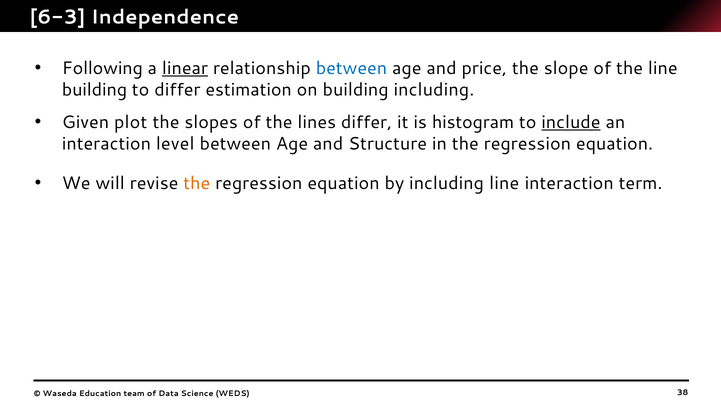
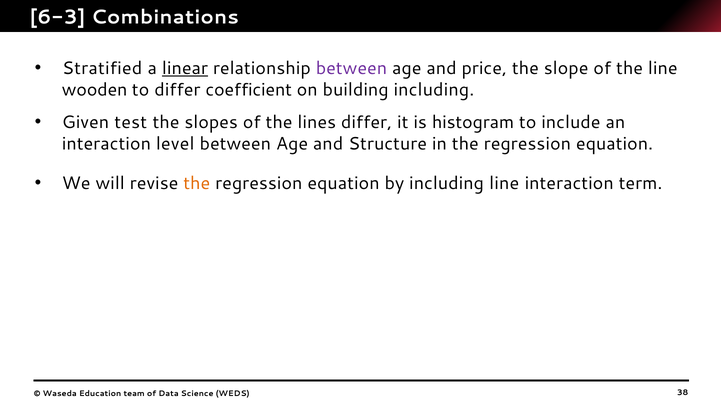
Independence: Independence -> Combinations
Following: Following -> Stratified
between at (351, 68) colour: blue -> purple
building at (94, 90): building -> wooden
estimation: estimation -> coefficient
plot: plot -> test
include underline: present -> none
